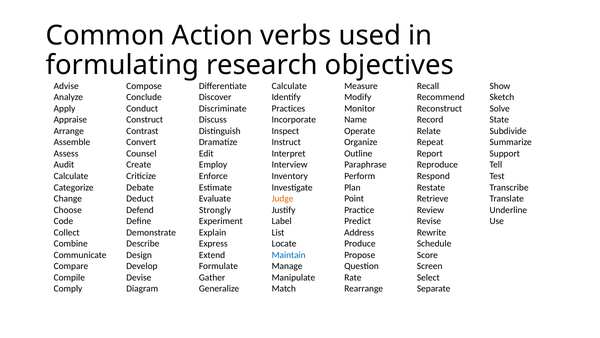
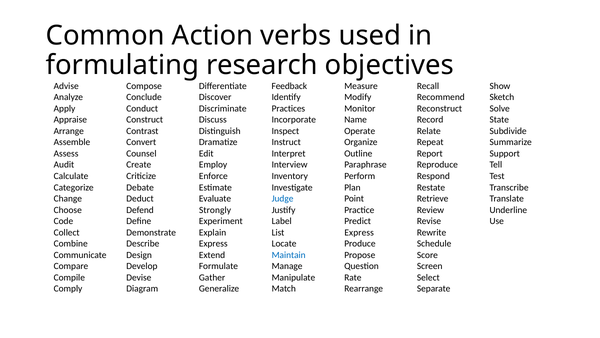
Calculate at (289, 86): Calculate -> Feedback
Judge colour: orange -> blue
Address at (359, 232): Address -> Express
